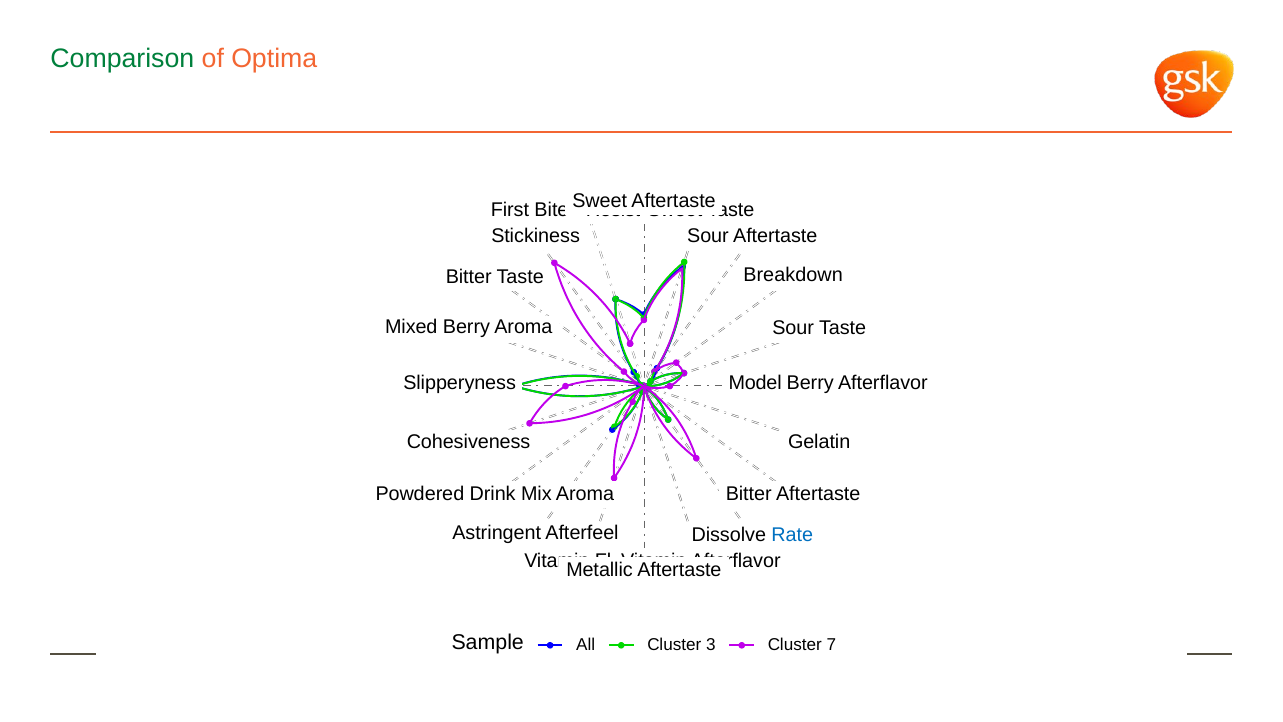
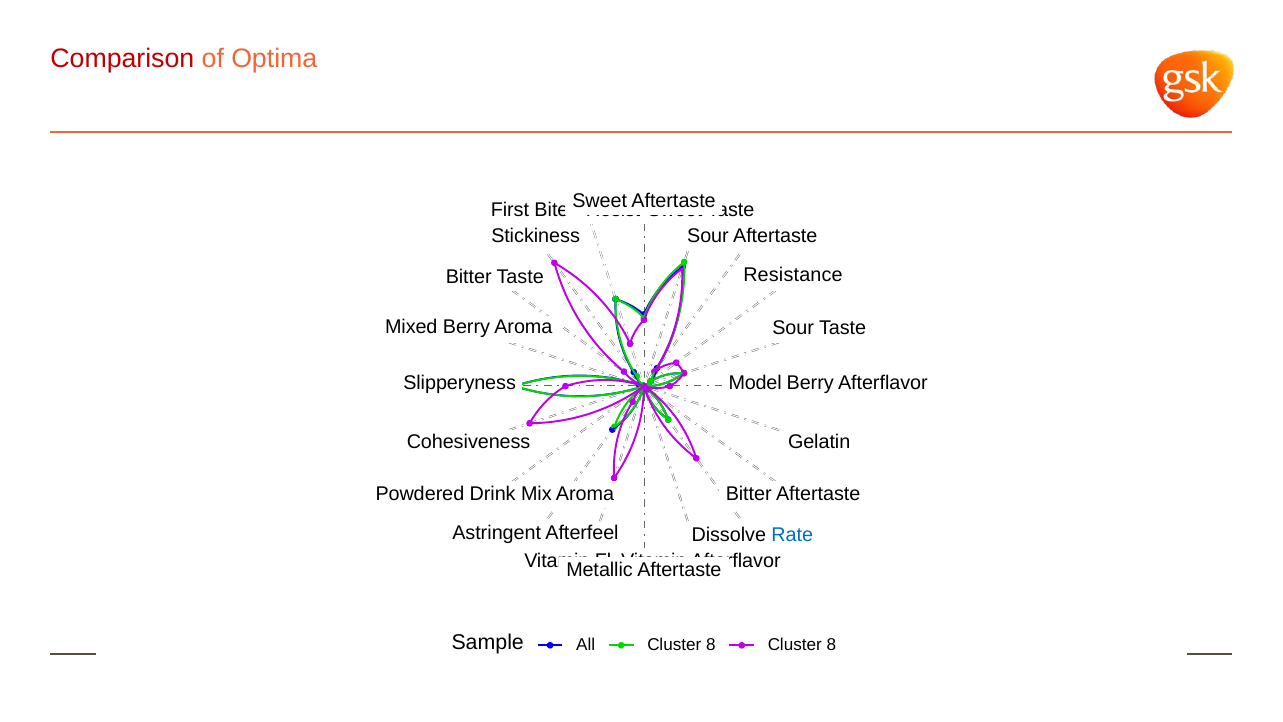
Comparison colour: green -> red
Breakdown at (793, 275): Breakdown -> Resistance
All Cluster 3: 3 -> 8
7 at (831, 644): 7 -> 8
